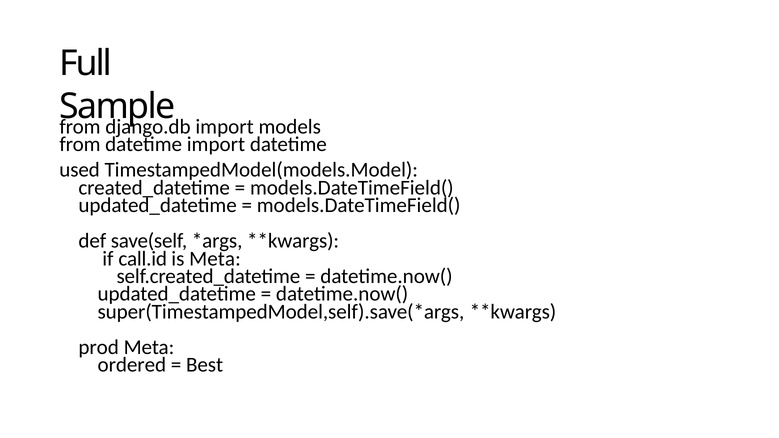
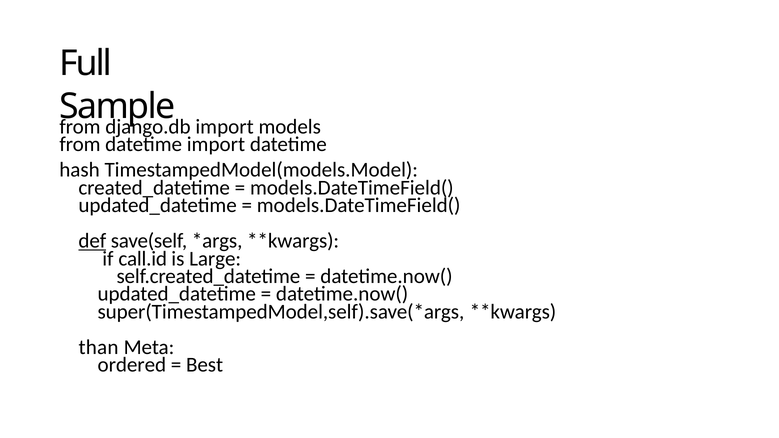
used: used -> hash
def underline: none -> present
is Meta: Meta -> Large
prod: prod -> than
